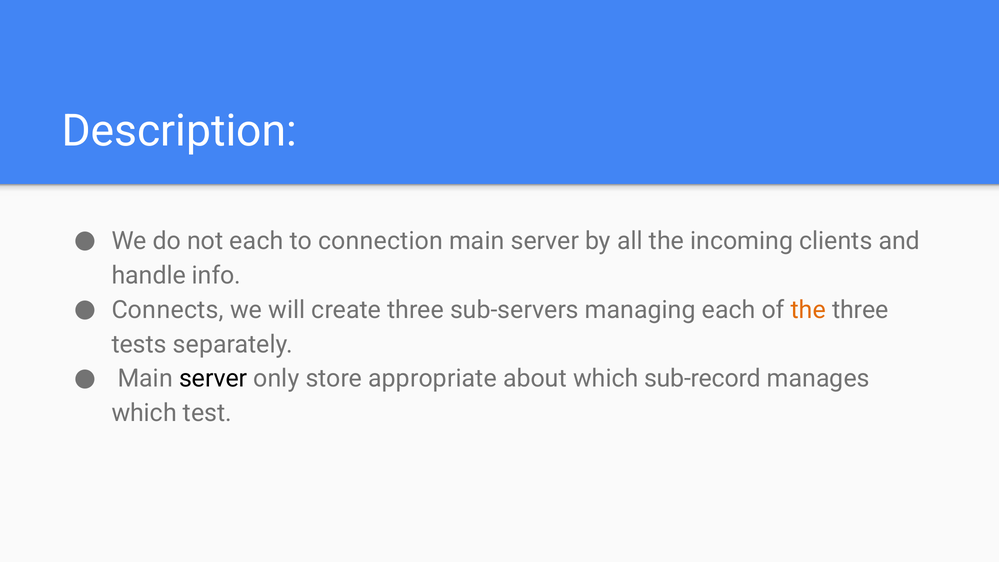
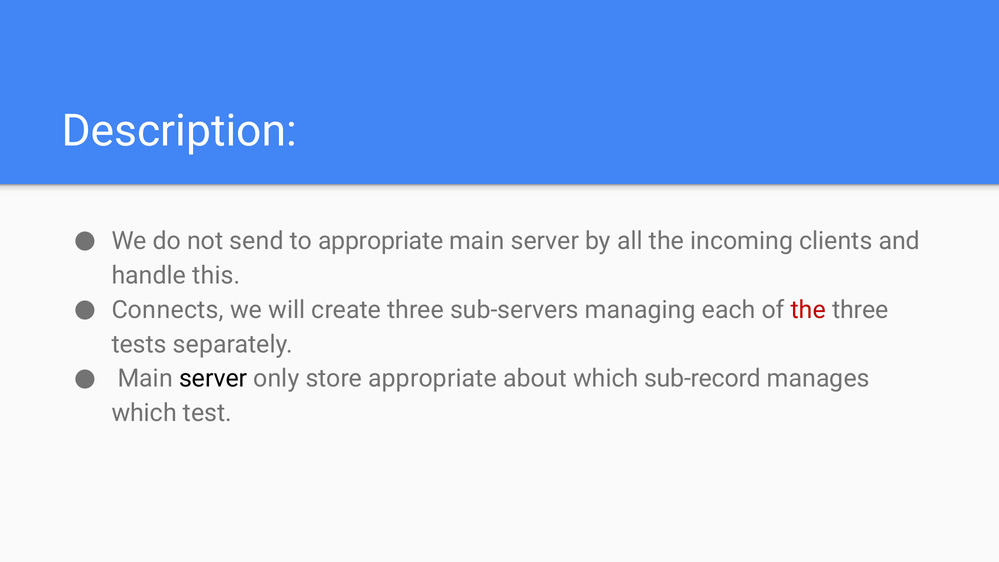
not each: each -> send
to connection: connection -> appropriate
info: info -> this
the at (808, 310) colour: orange -> red
